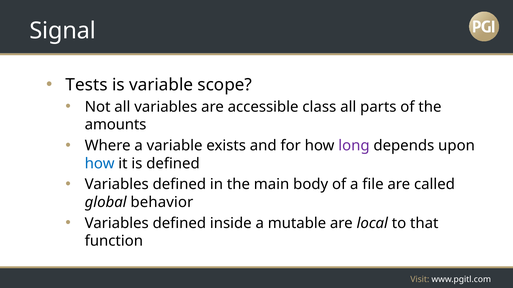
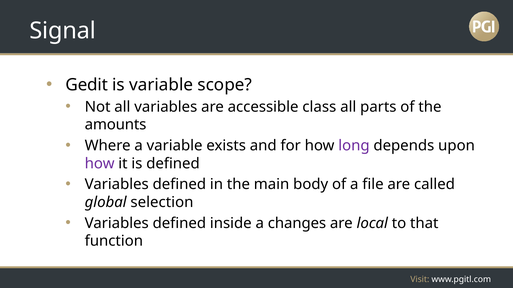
Tests: Tests -> Gedit
how at (100, 164) colour: blue -> purple
behavior: behavior -> selection
mutable: mutable -> changes
